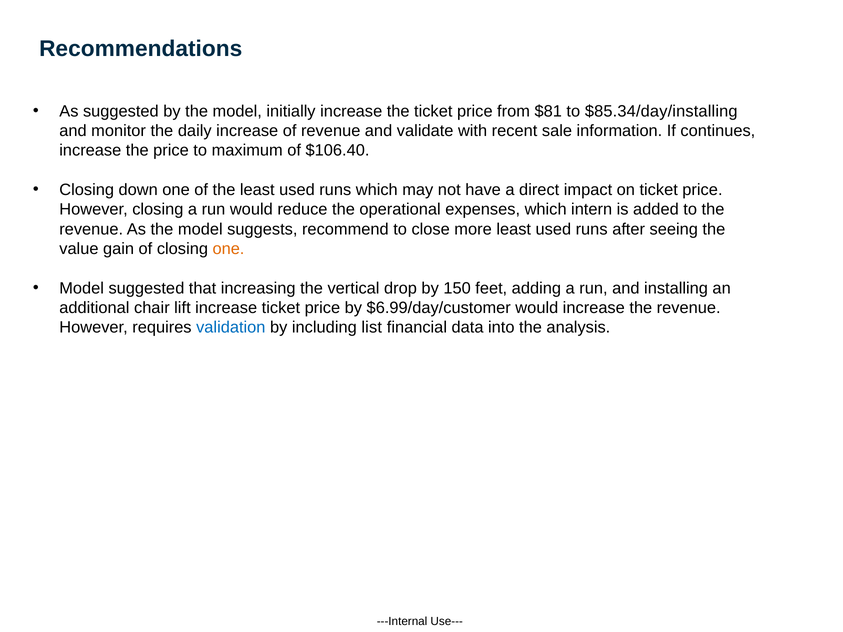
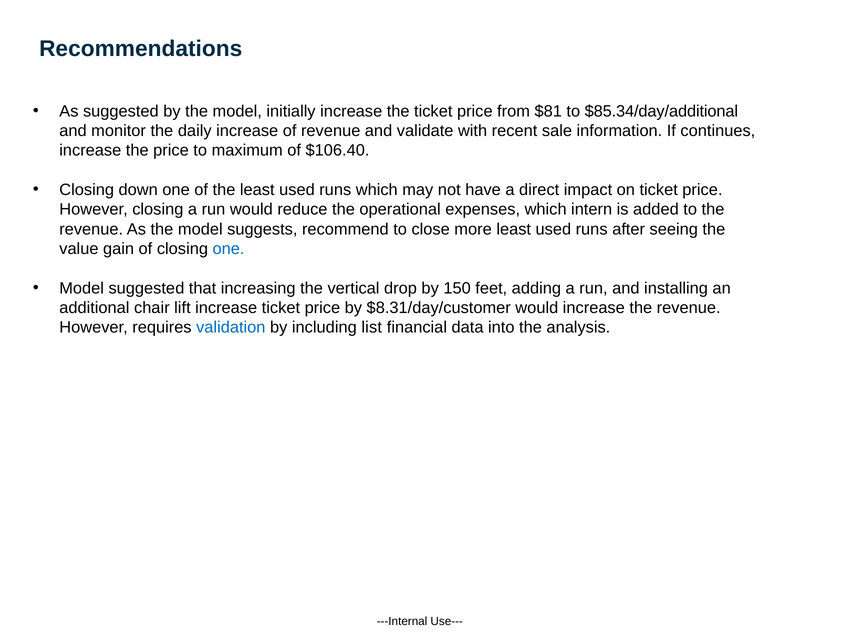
$85.34/day/installing: $85.34/day/installing -> $85.34/day/additional
one at (228, 249) colour: orange -> blue
$6.99/day/customer: $6.99/day/customer -> $8.31/day/customer
